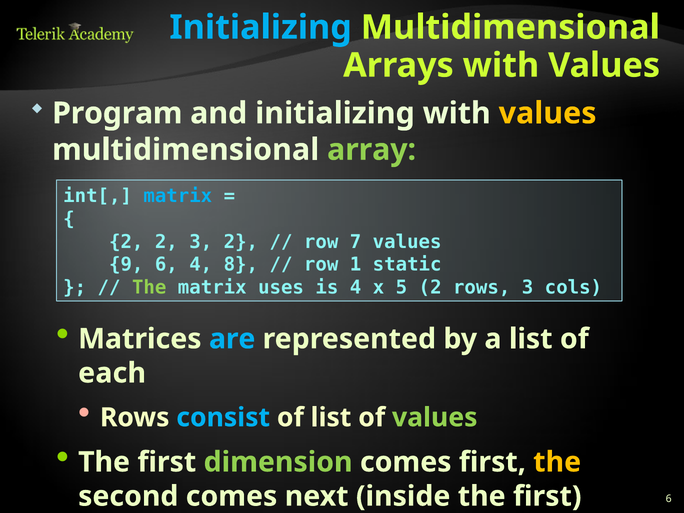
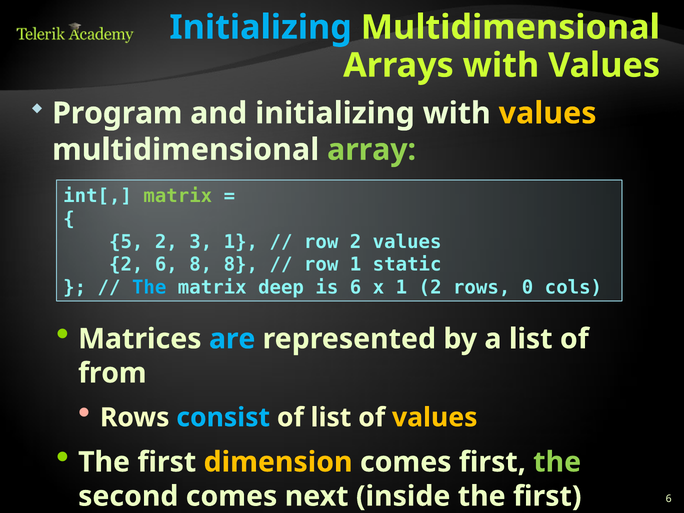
matrix at (178, 196) colour: light blue -> light green
2 at (126, 242): 2 -> 5
3 2: 2 -> 1
row 7: 7 -> 2
9 at (126, 265): 9 -> 2
6 4: 4 -> 8
The at (149, 287) colour: light green -> light blue
uses: uses -> deep
is 4: 4 -> 6
x 5: 5 -> 1
rows 3: 3 -> 0
each: each -> from
values at (435, 417) colour: light green -> yellow
dimension colour: light green -> yellow
the at (557, 462) colour: yellow -> light green
